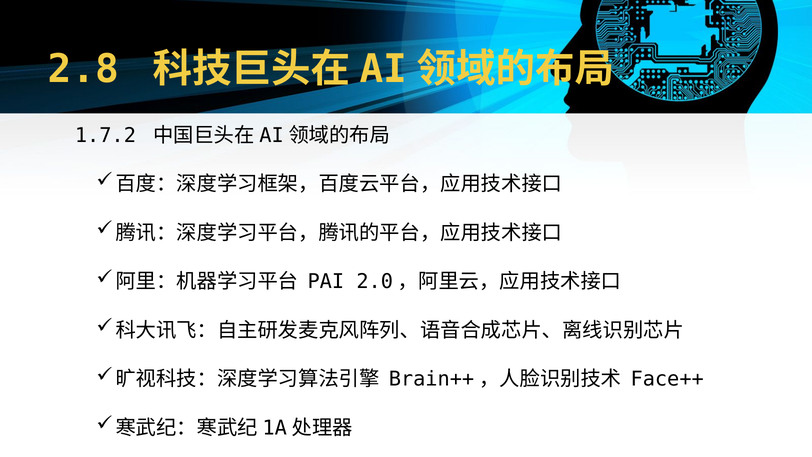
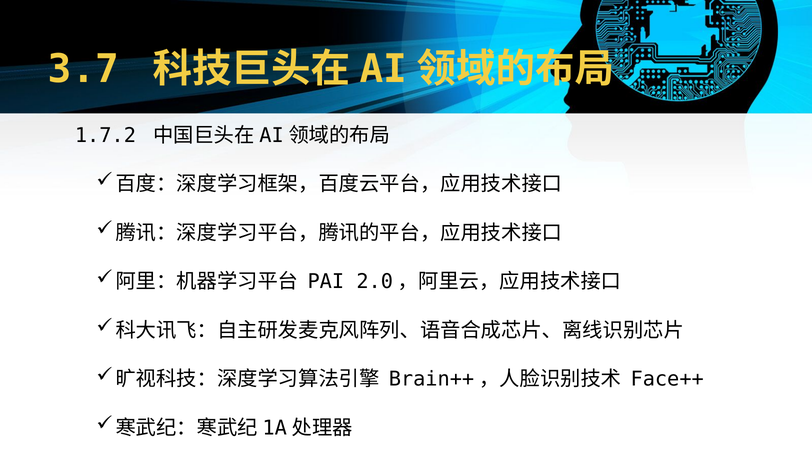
2.8: 2.8 -> 3.7
